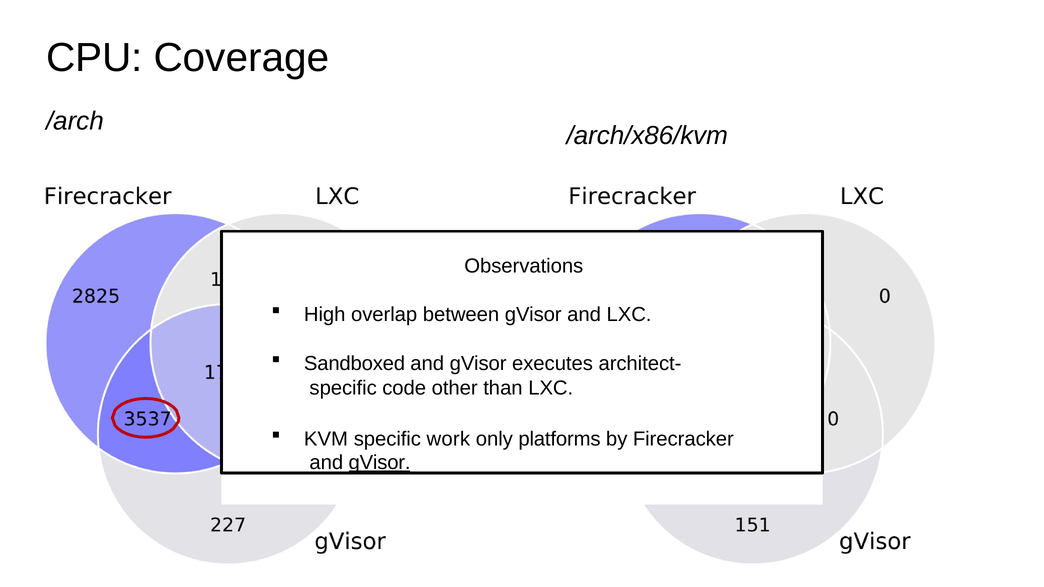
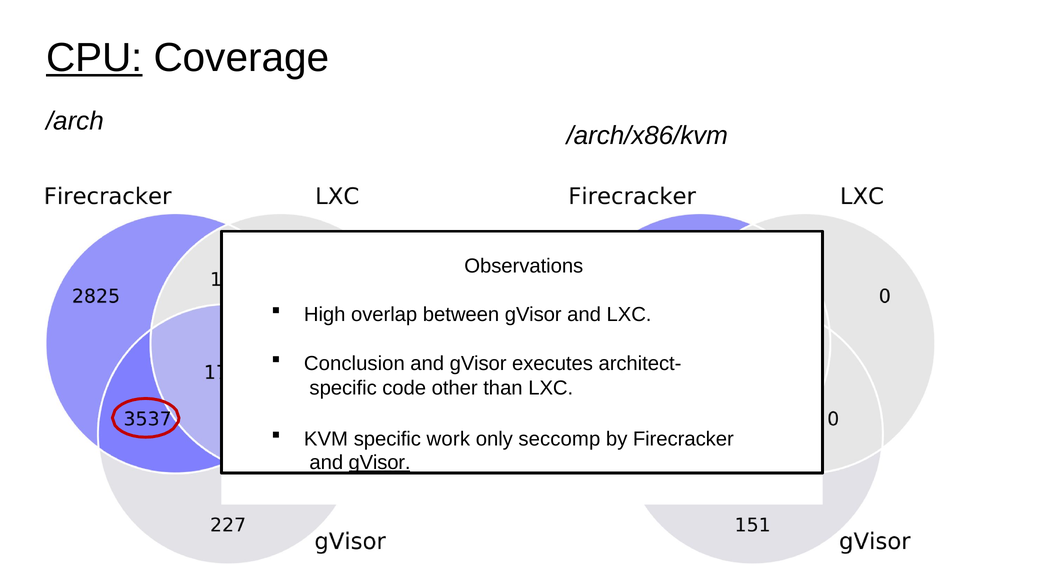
CPU underline: none -> present
Sandboxed: Sandboxed -> Conclusion
platforms: platforms -> seccomp
